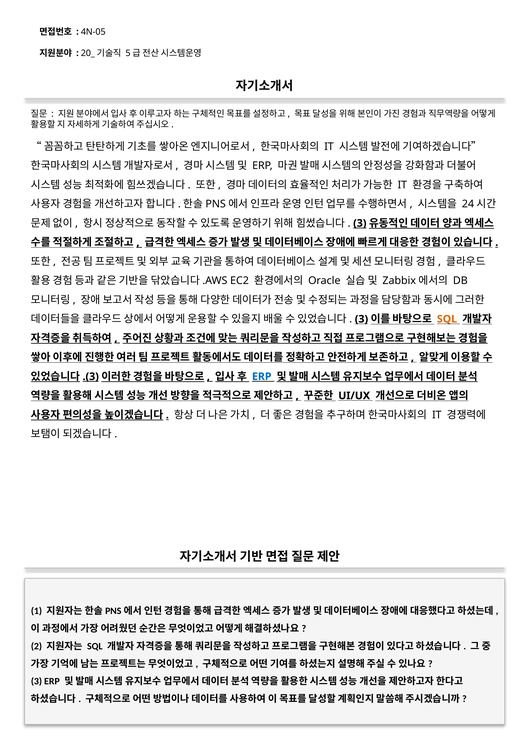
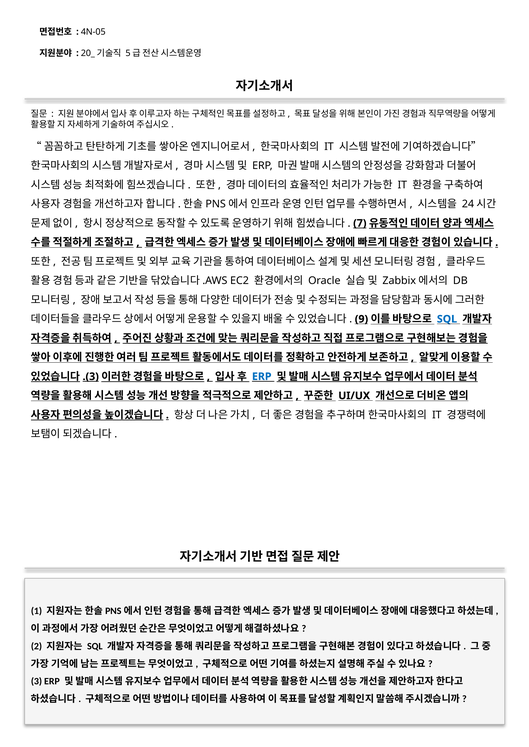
3 at (360, 224): 3 -> 7
3 at (361, 320): 3 -> 9
SQL at (447, 320) colour: orange -> blue
